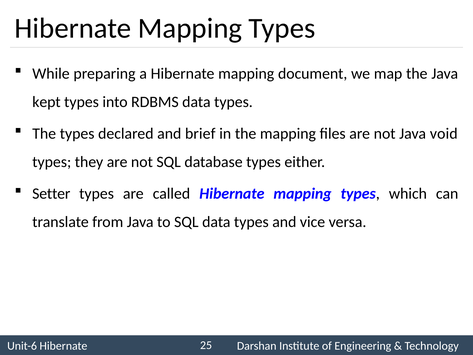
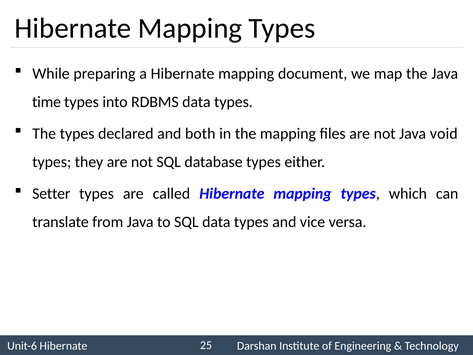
kept: kept -> time
brief: brief -> both
